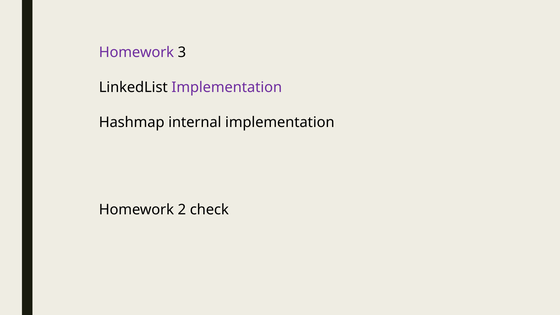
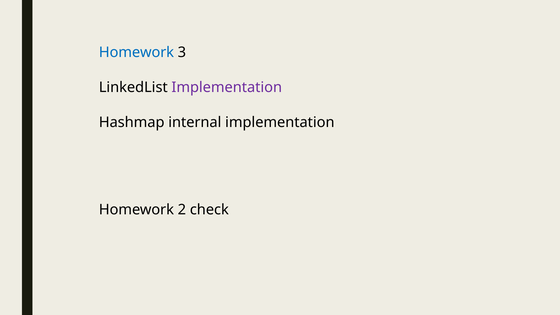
Homework at (136, 52) colour: purple -> blue
